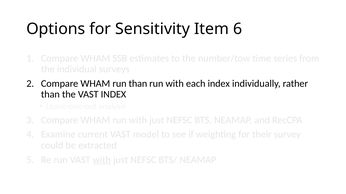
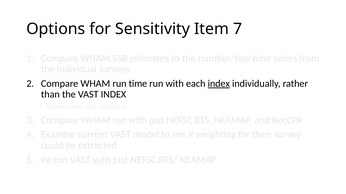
6: 6 -> 7
run than: than -> time
index at (219, 84) underline: none -> present
